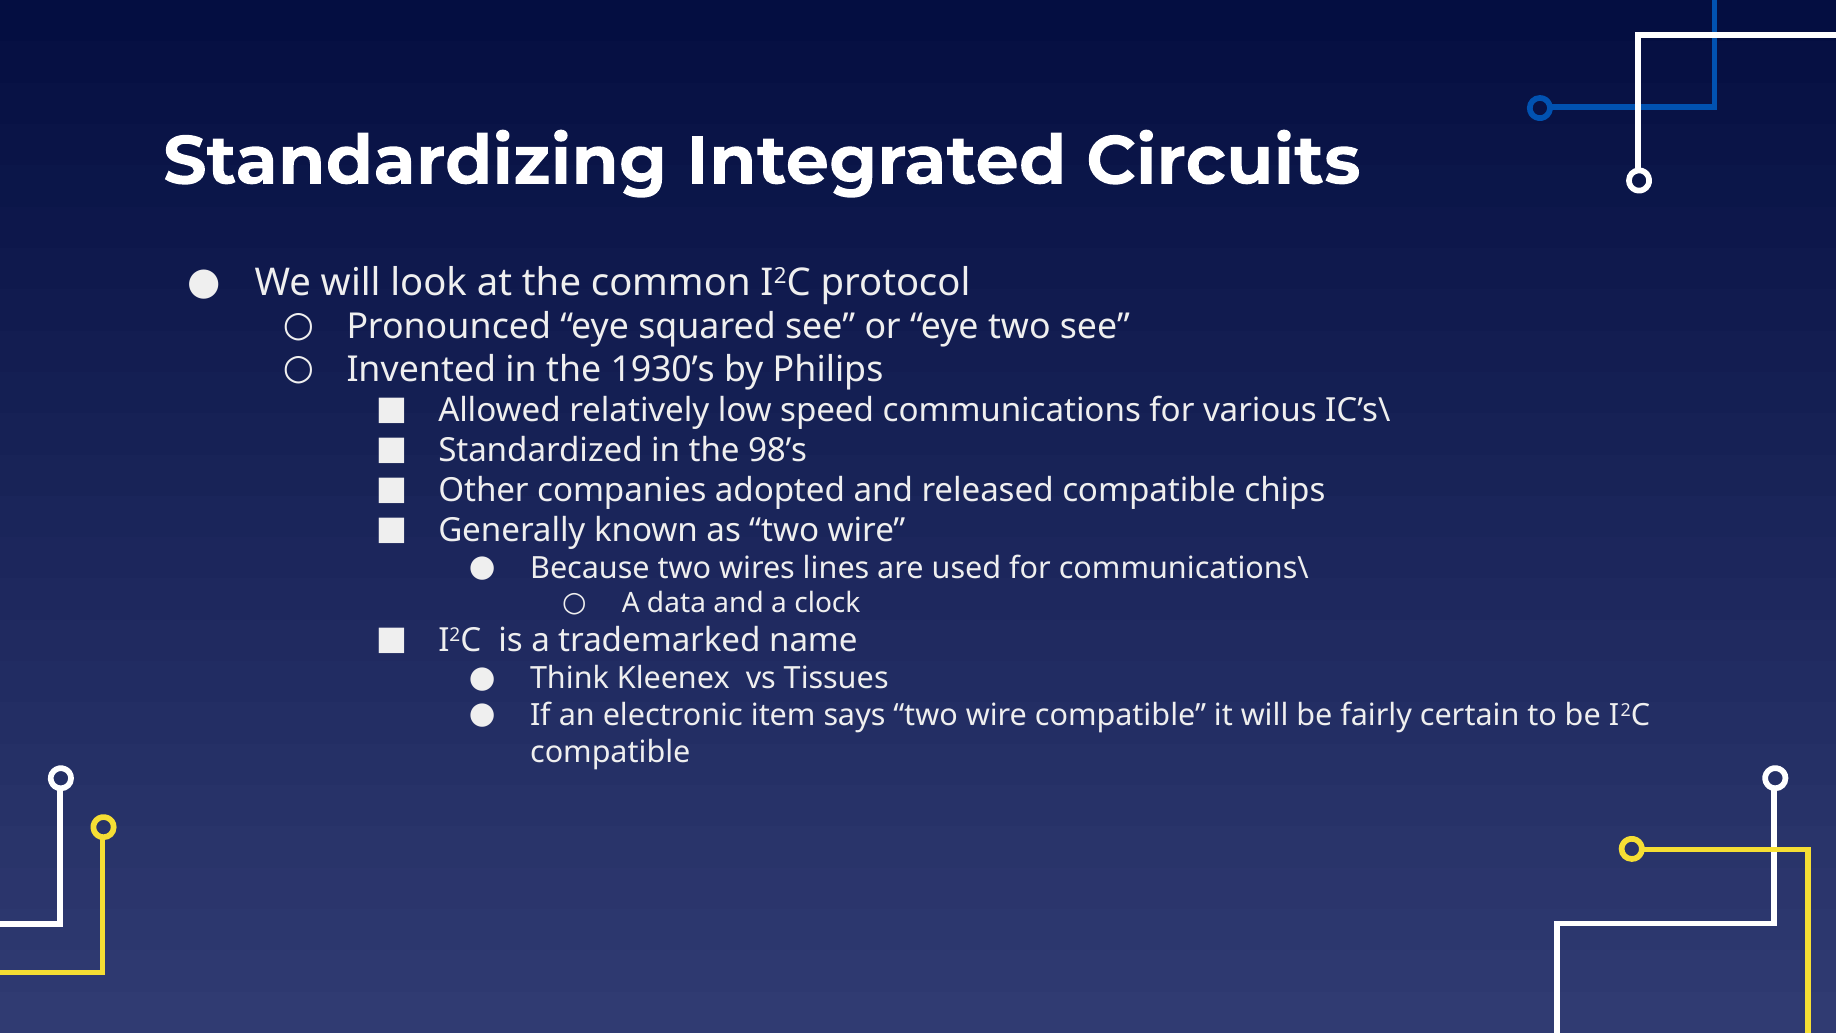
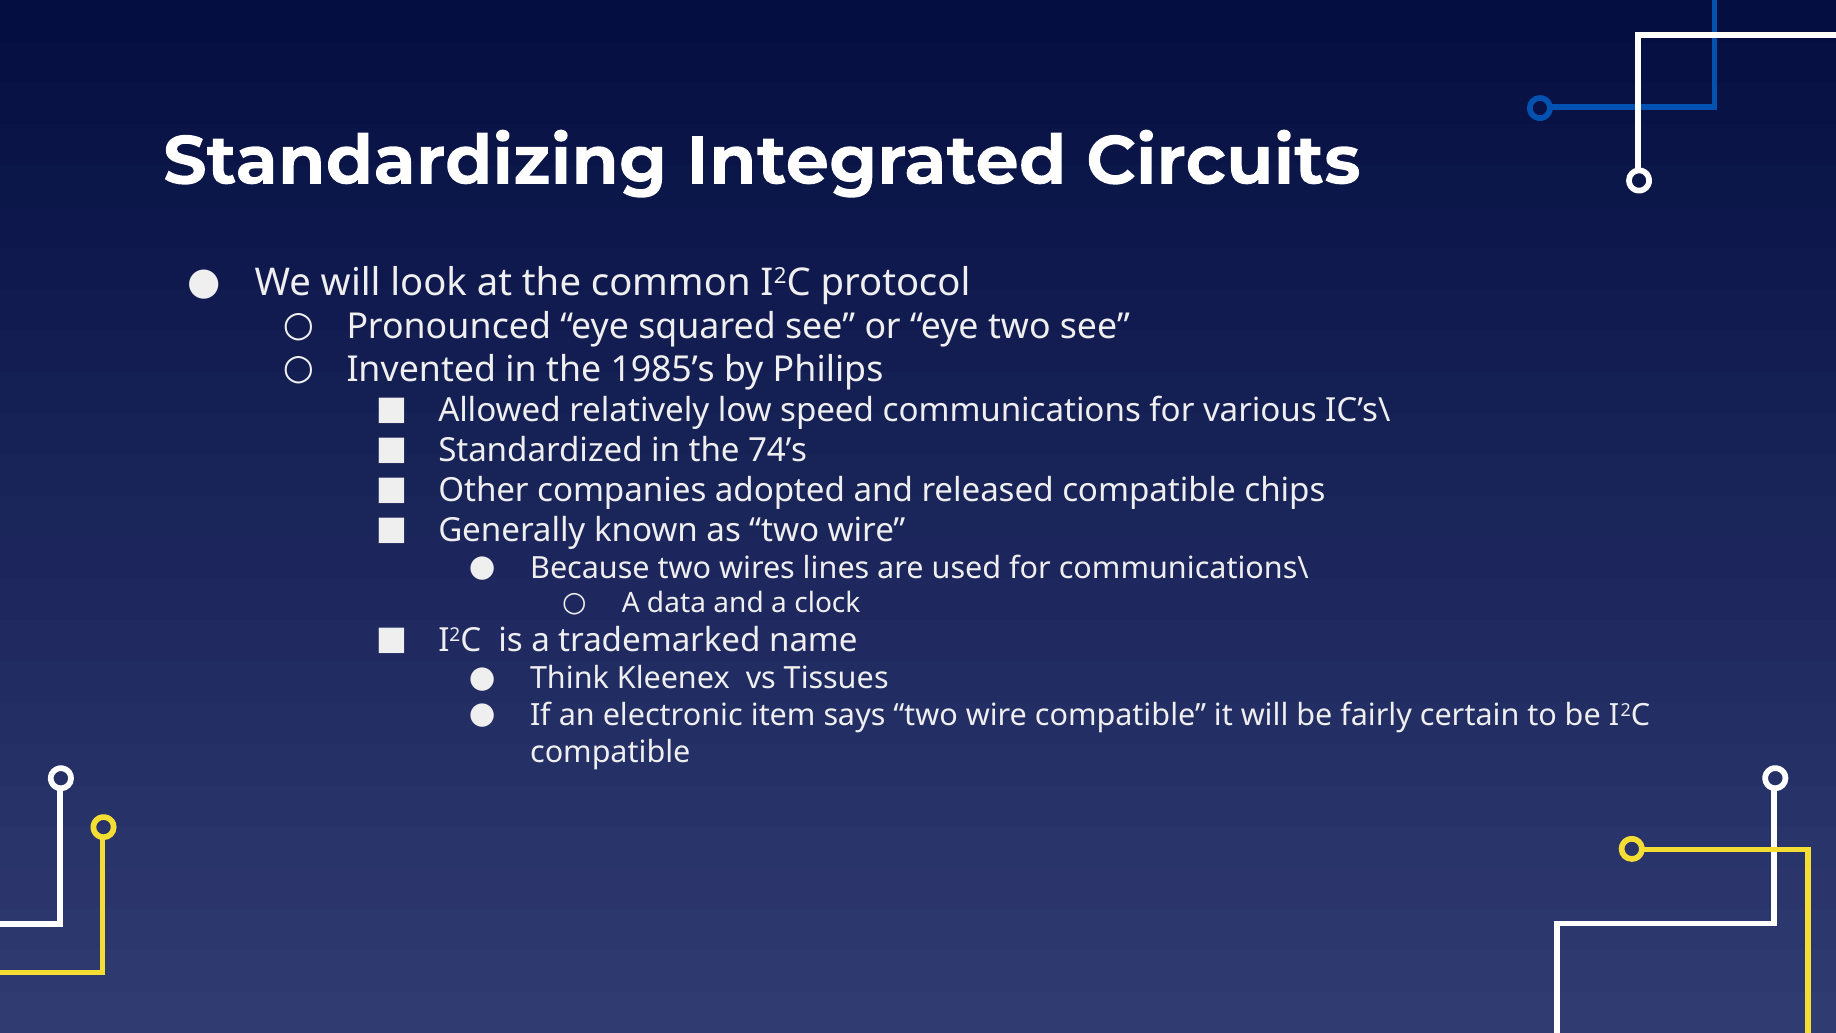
1930’s: 1930’s -> 1985’s
98’s: 98’s -> 74’s
